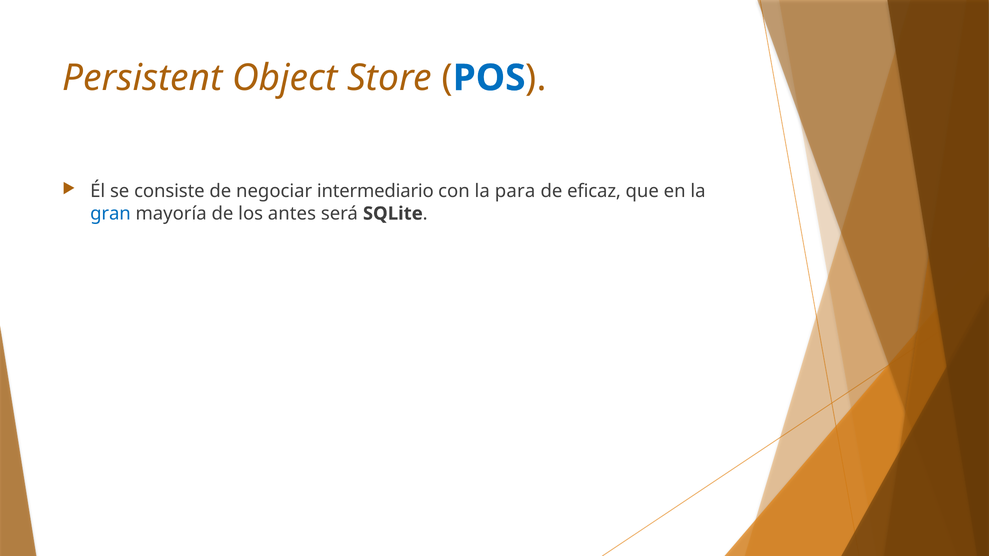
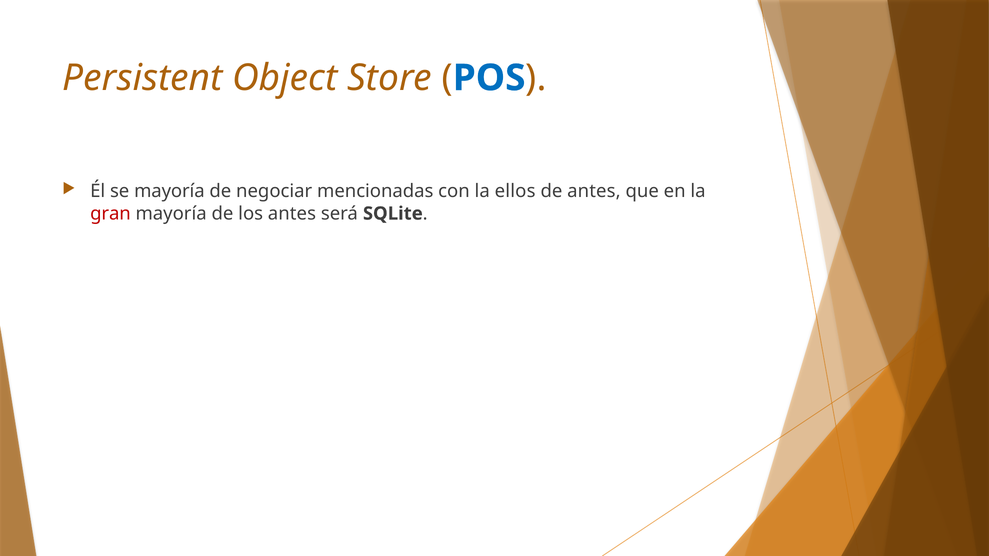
se consiste: consiste -> mayoría
intermediario: intermediario -> mencionadas
para: para -> ellos
de eficaz: eficaz -> antes
gran colour: blue -> red
